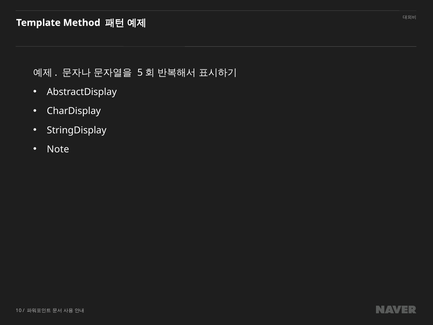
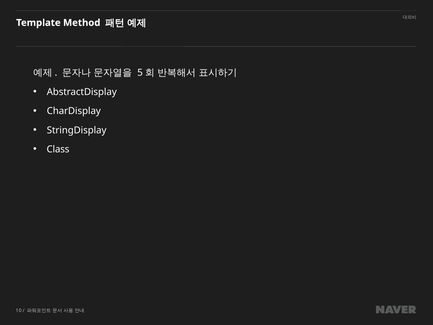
Note: Note -> Class
